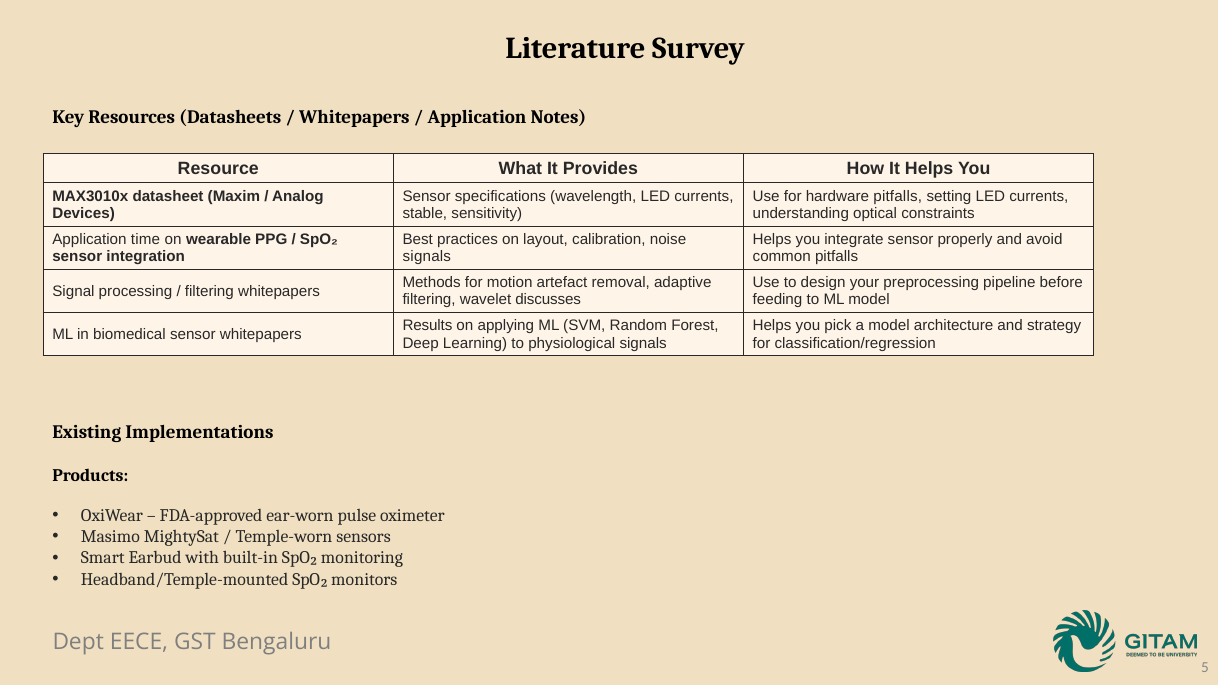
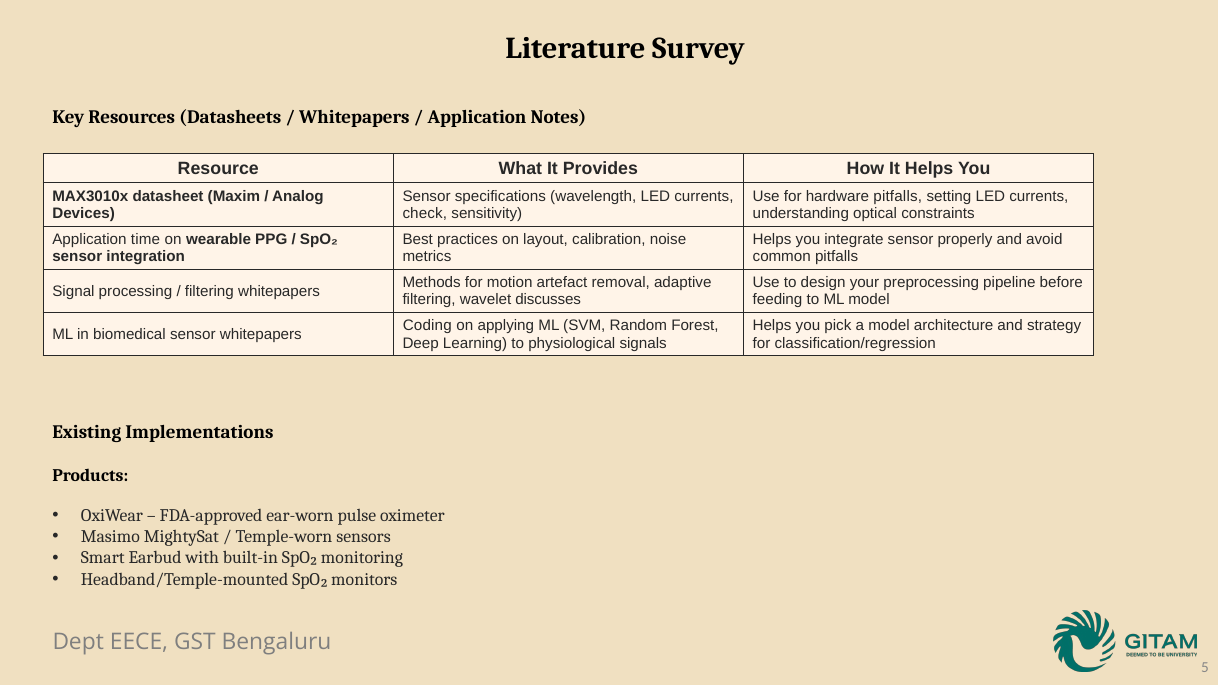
stable: stable -> check
signals at (427, 257): signals -> metrics
Results: Results -> Coding
